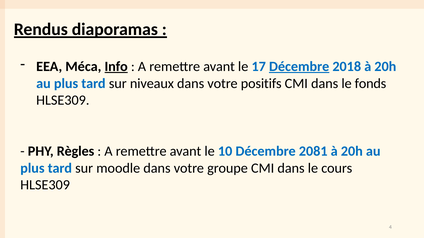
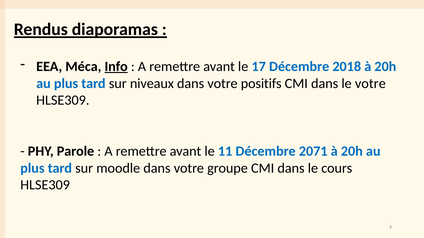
Décembre at (299, 67) underline: present -> none
le fonds: fonds -> votre
Règles: Règles -> Parole
10: 10 -> 11
2081: 2081 -> 2071
